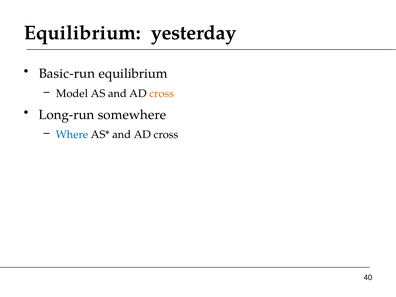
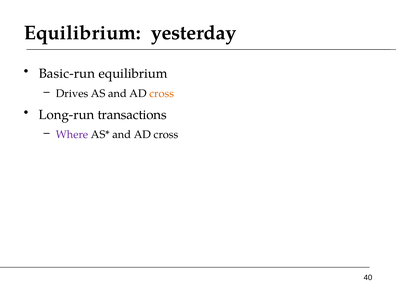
Model: Model -> Drives
somewhere: somewhere -> transactions
Where colour: blue -> purple
